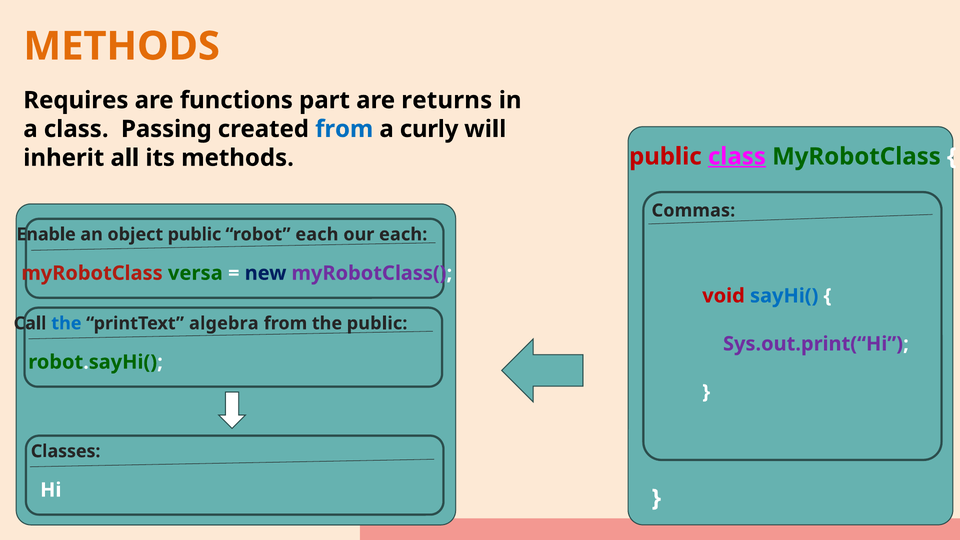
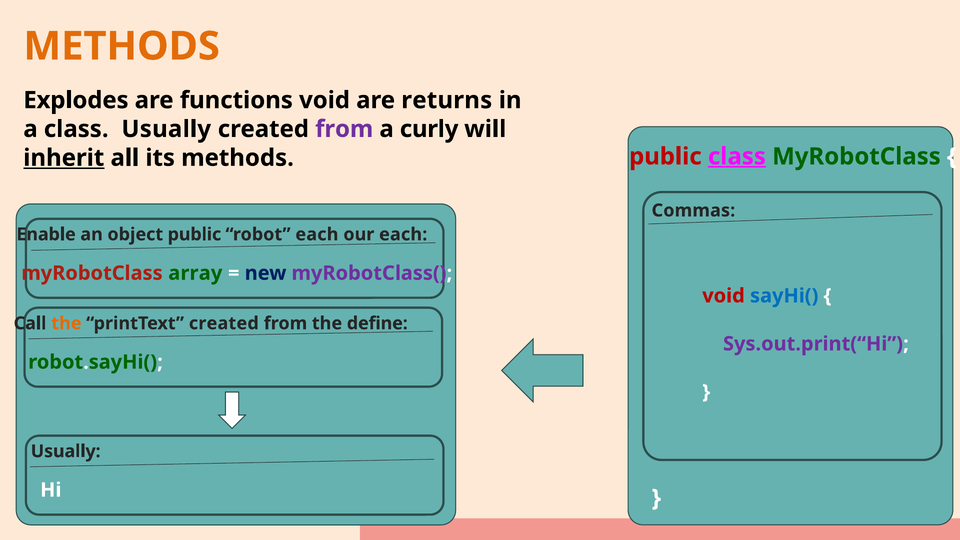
Requires: Requires -> Explodes
functions part: part -> void
class Passing: Passing -> Usually
from at (344, 129) colour: blue -> purple
inherit underline: none -> present
versa: versa -> array
the at (66, 323) colour: blue -> orange
printText algebra: algebra -> created
the public: public -> define
Classes at (66, 451): Classes -> Usually
